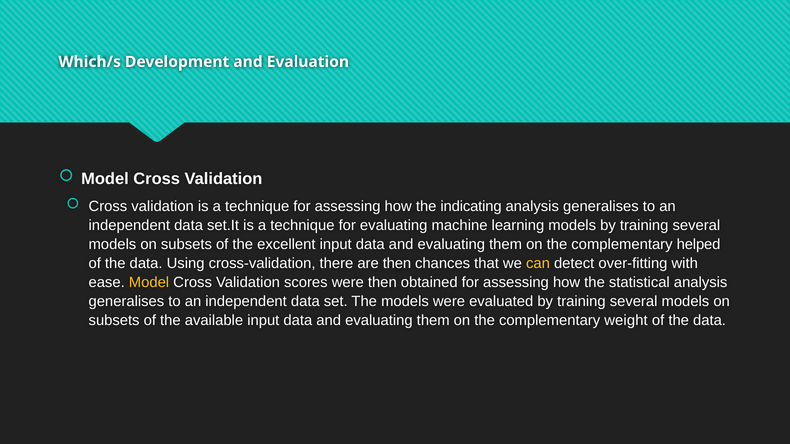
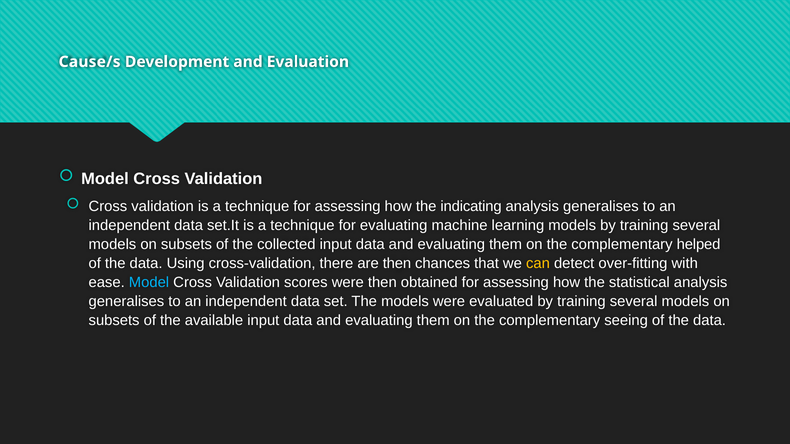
Which/s: Which/s -> Cause/s
excellent: excellent -> collected
Model at (149, 283) colour: yellow -> light blue
weight: weight -> seeing
